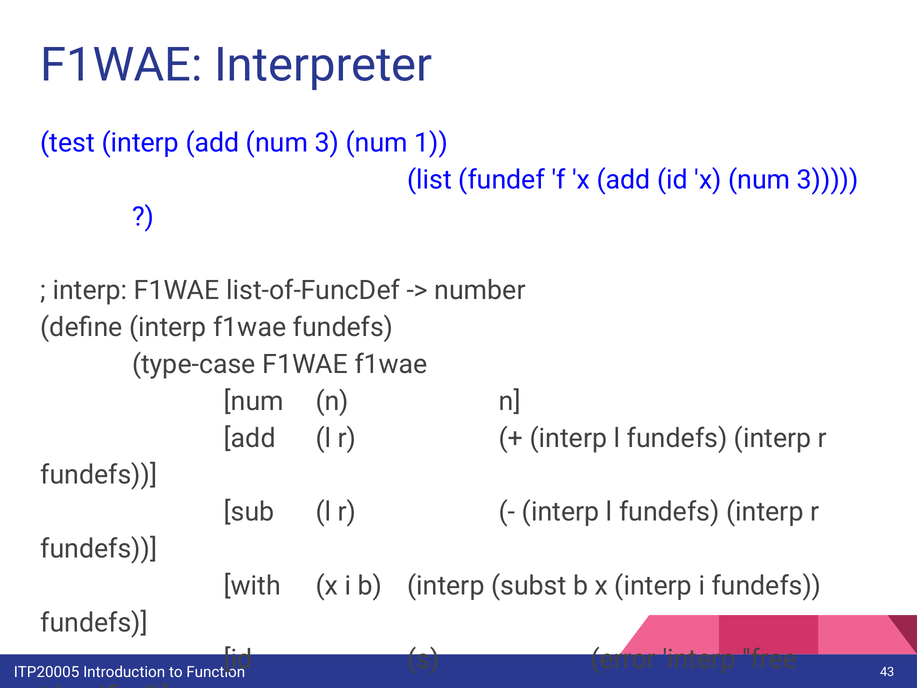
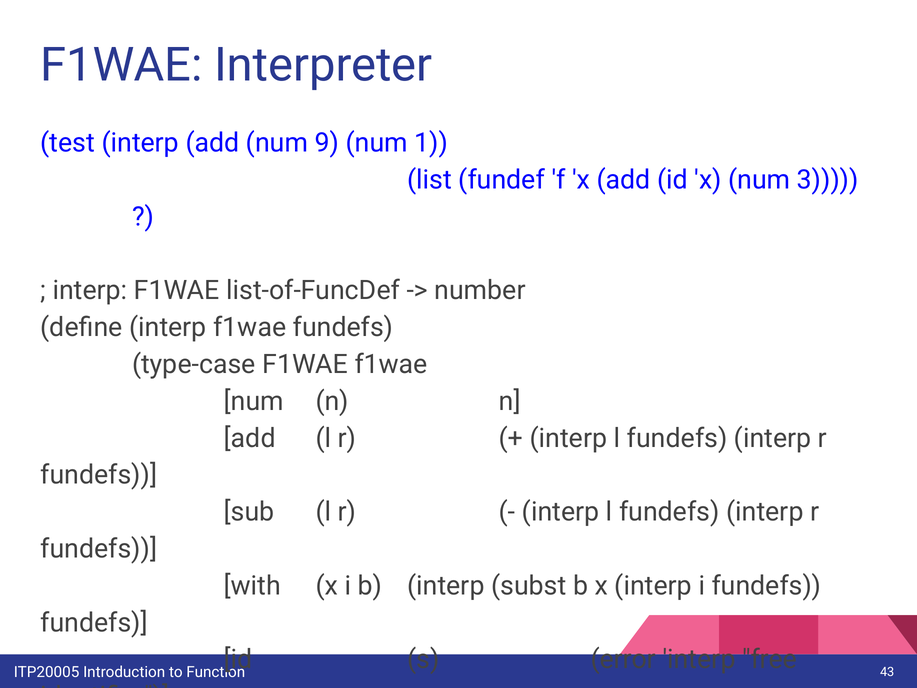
add num 3: 3 -> 9
